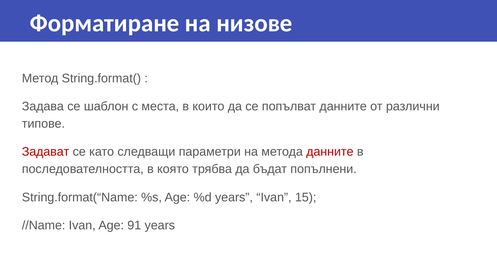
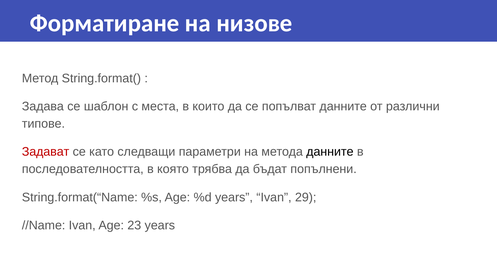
данните at (330, 152) colour: red -> black
15: 15 -> 29
91: 91 -> 23
